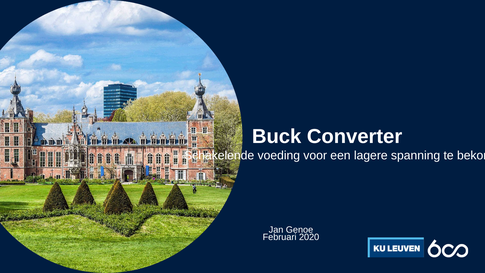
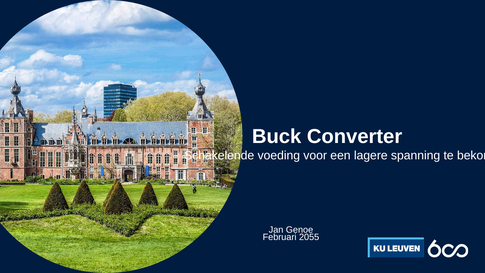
2020: 2020 -> 2055
